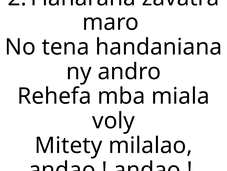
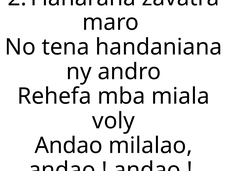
Mitety at (68, 145): Mitety -> Andao
